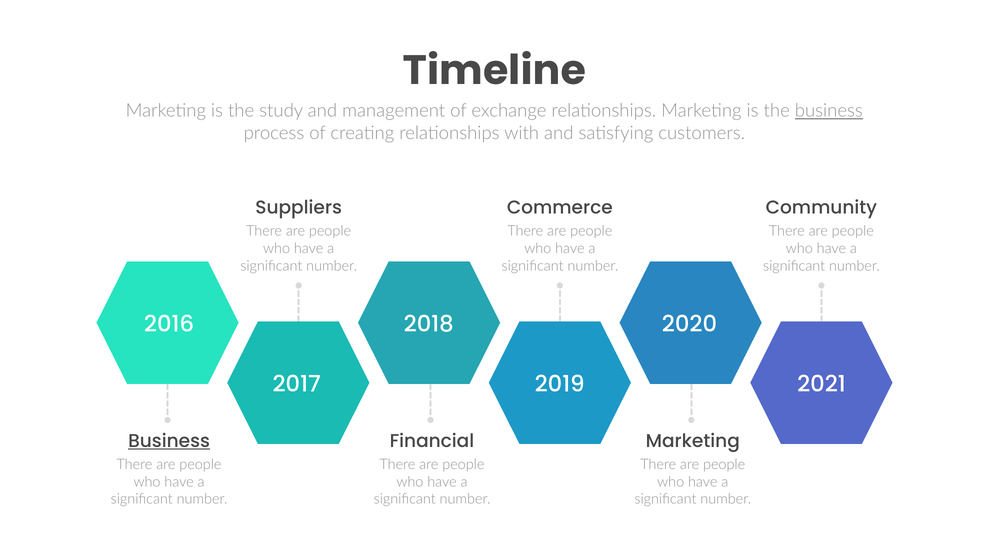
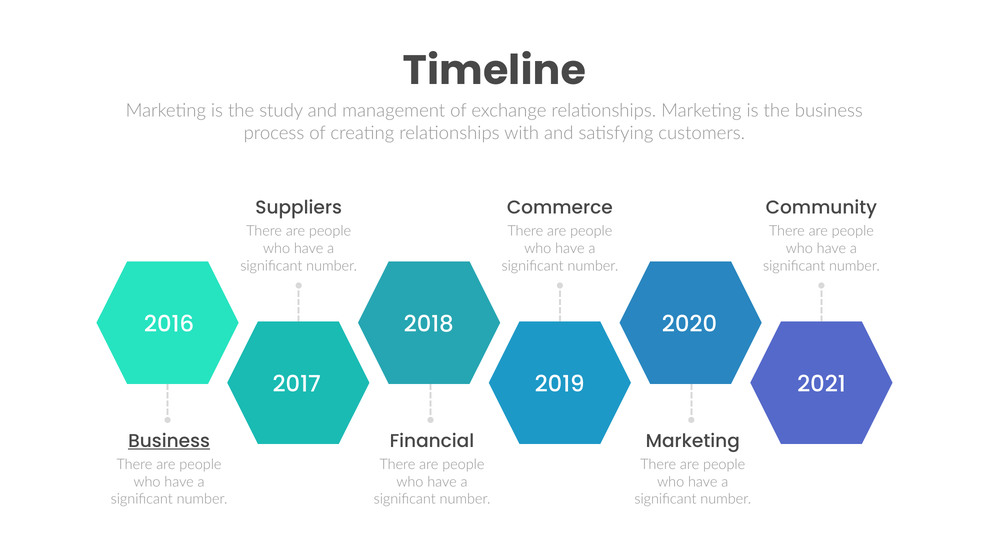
business at (829, 111) underline: present -> none
